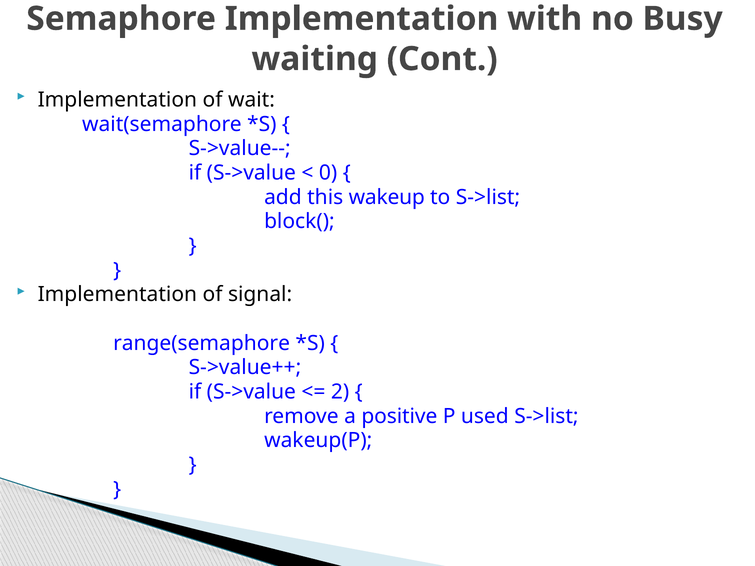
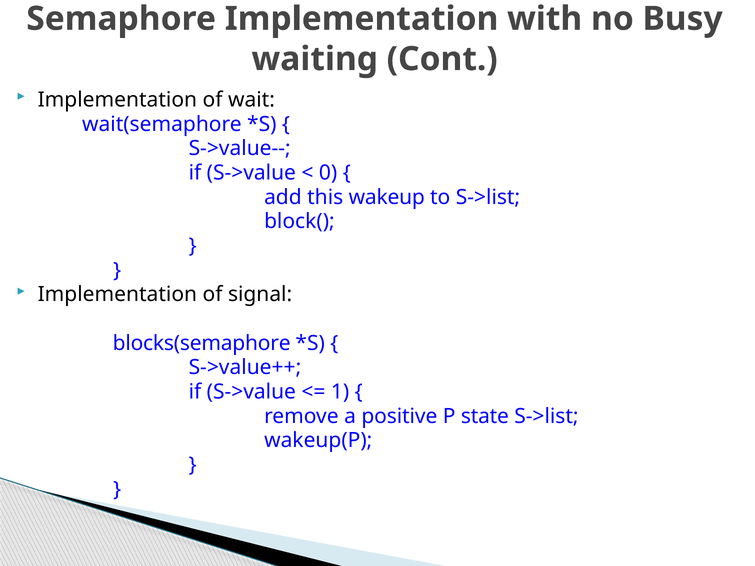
range(semaphore: range(semaphore -> blocks(semaphore
2: 2 -> 1
used: used -> state
